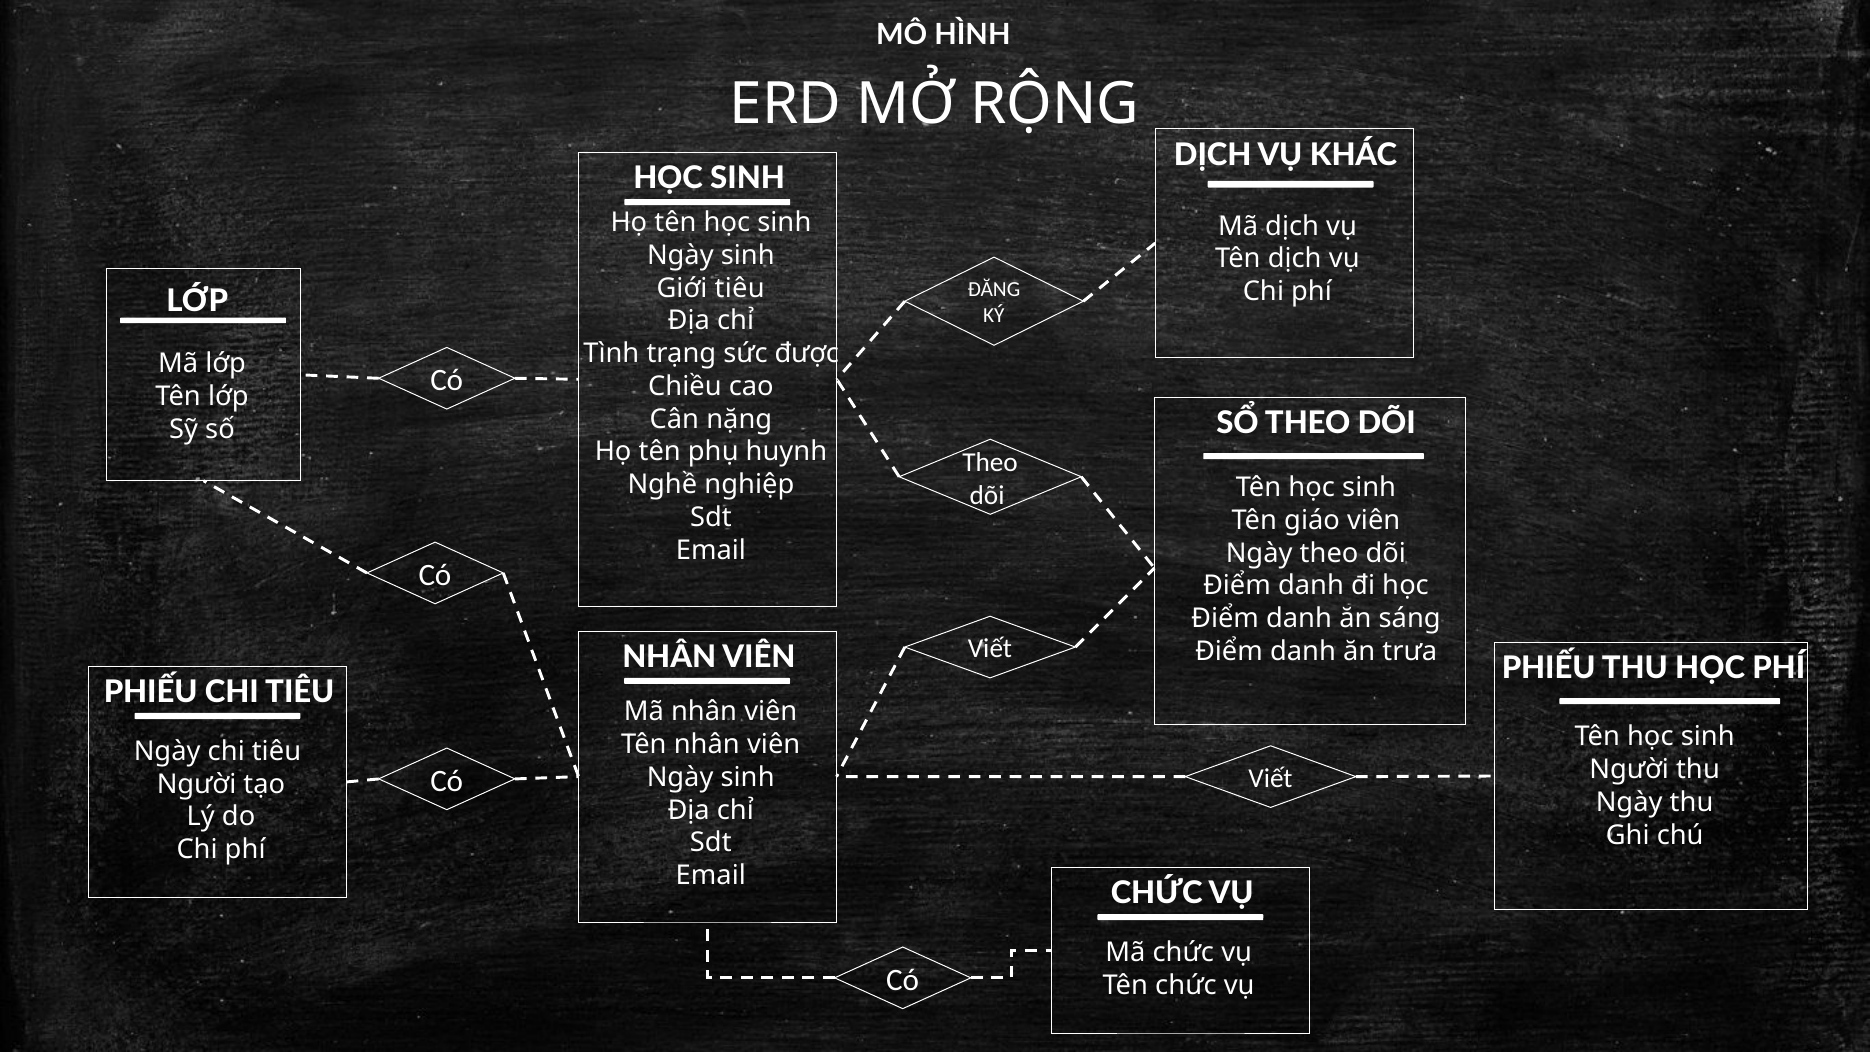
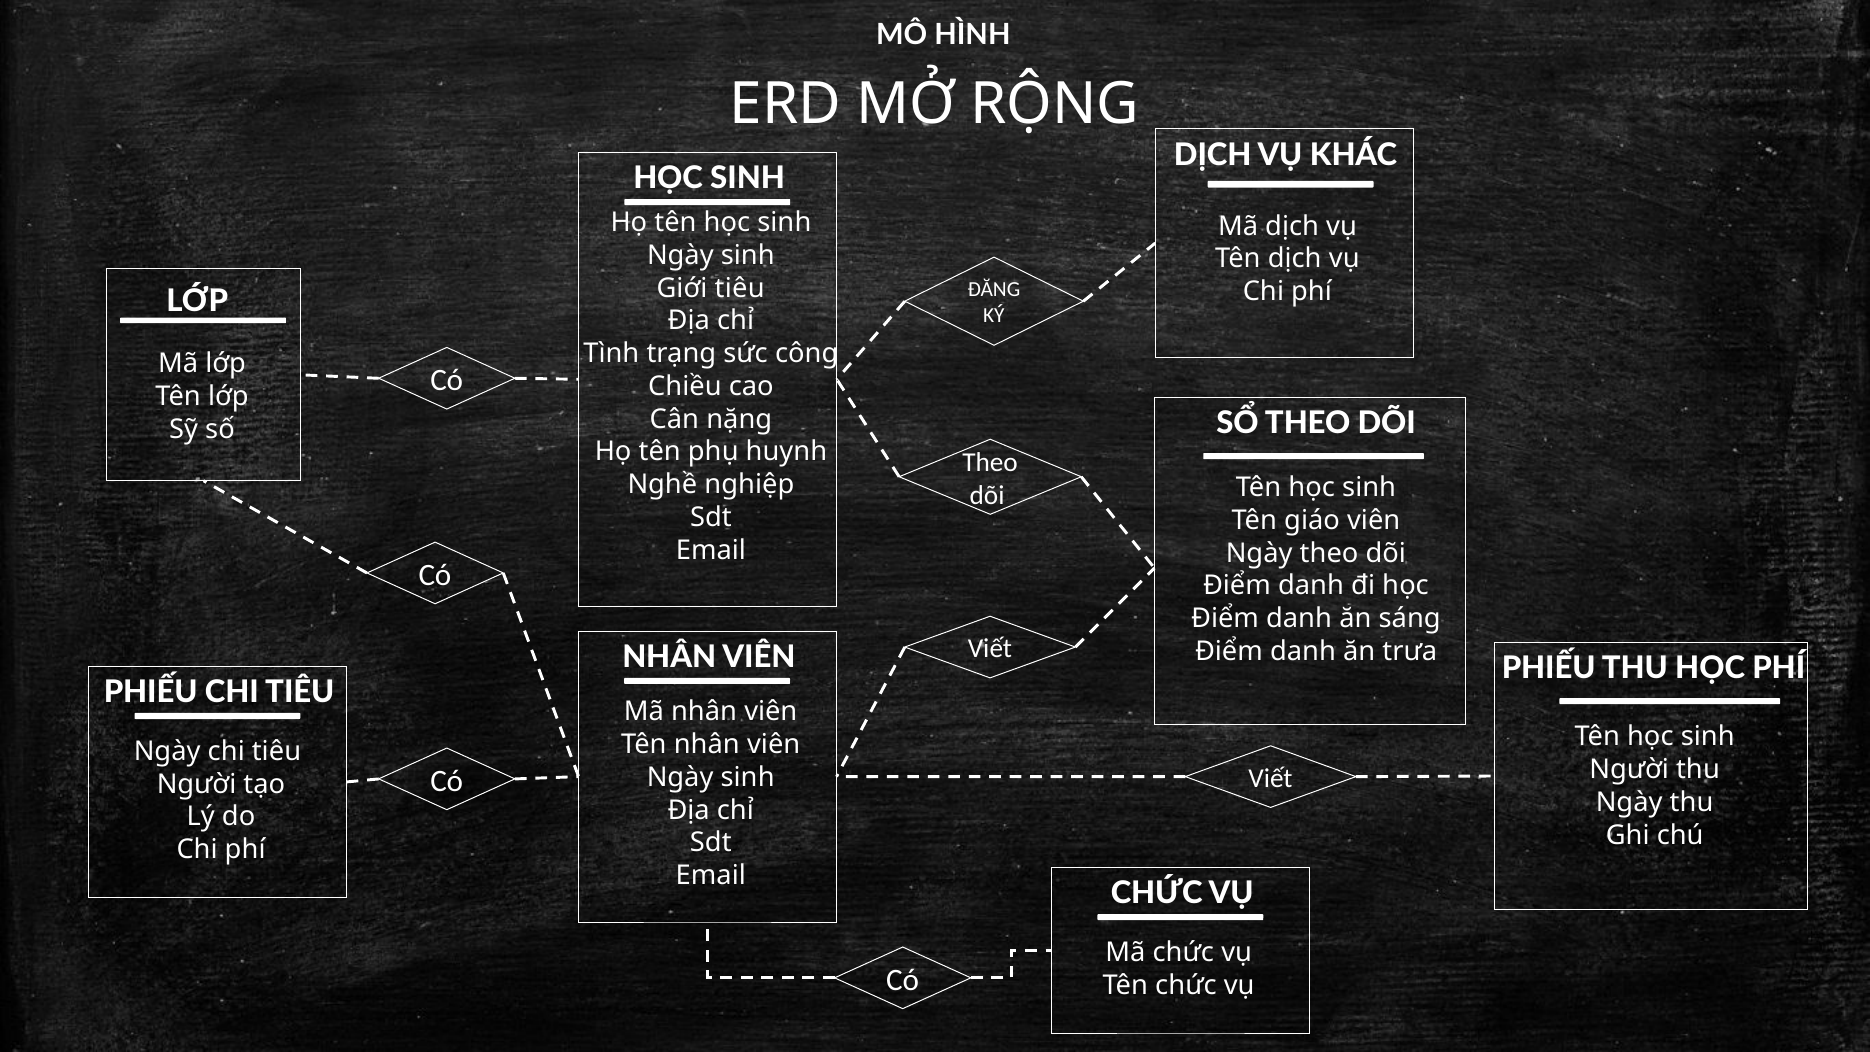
được: được -> công
